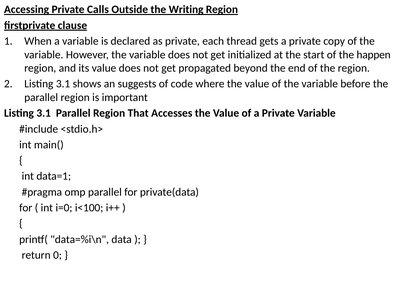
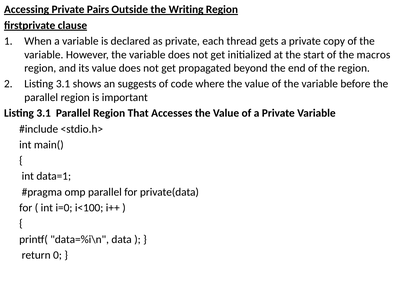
Calls: Calls -> Pairs
happen: happen -> macros
